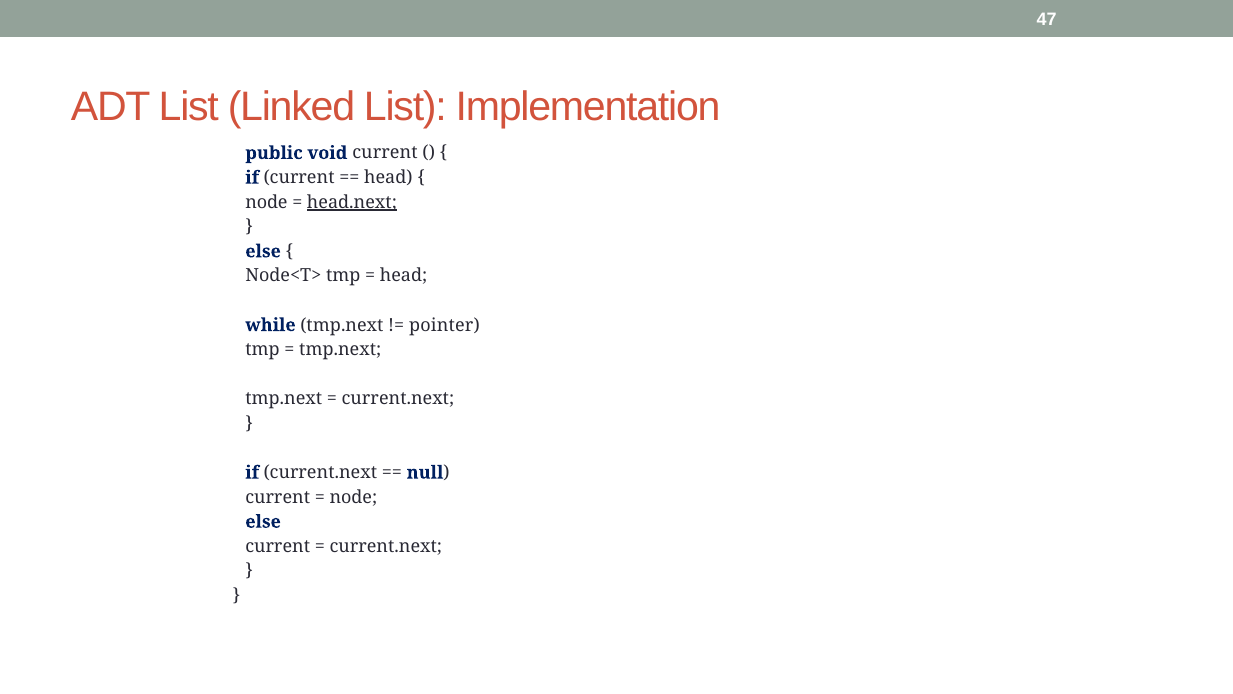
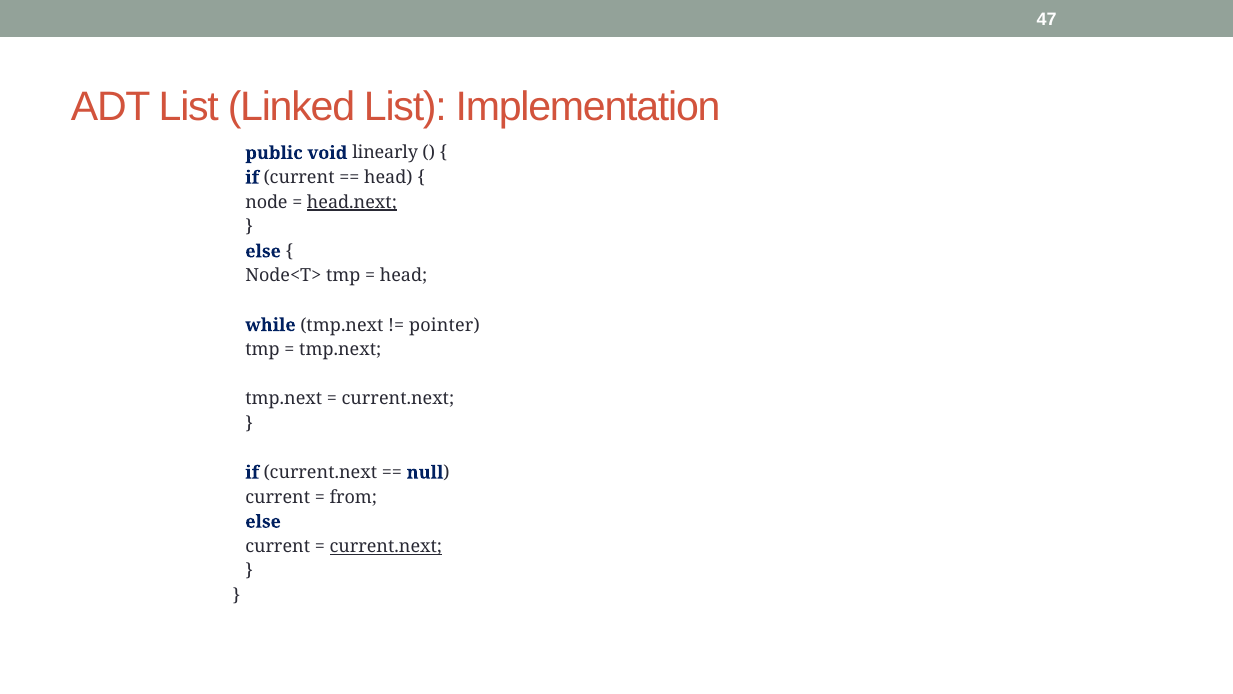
void current: current -> linearly
node at (353, 497): node -> from
current.next at (386, 546) underline: none -> present
